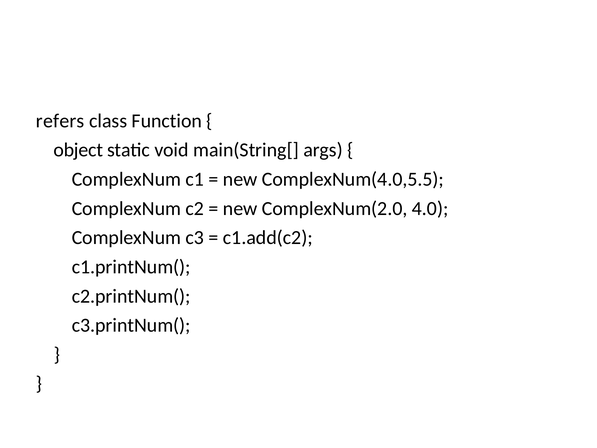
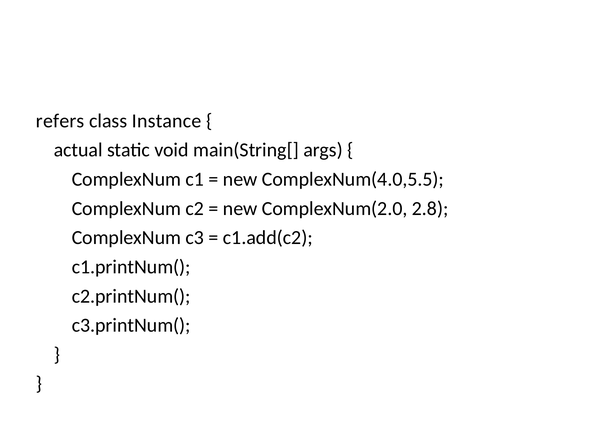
Function: Function -> Instance
object: object -> actual
4.0: 4.0 -> 2.8
